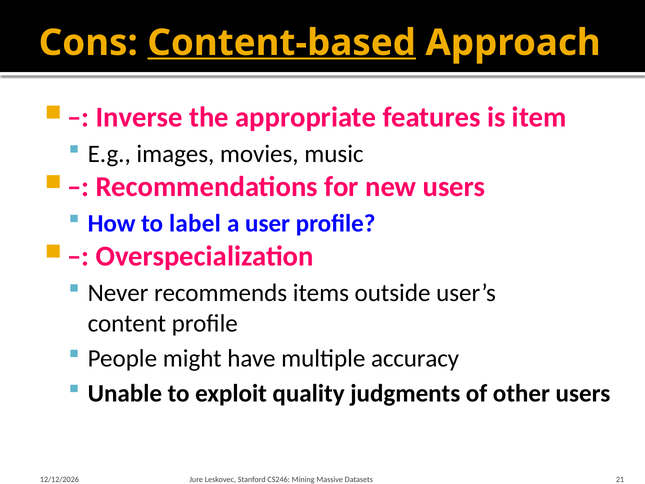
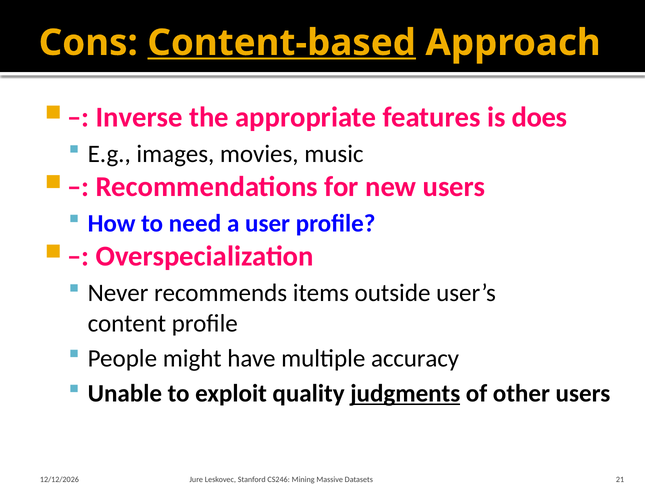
item: item -> does
label: label -> need
judgments underline: none -> present
